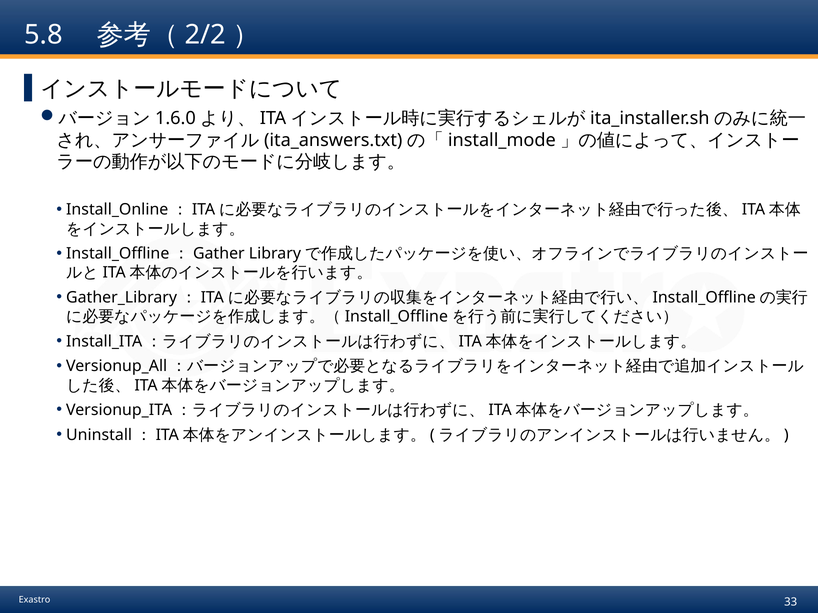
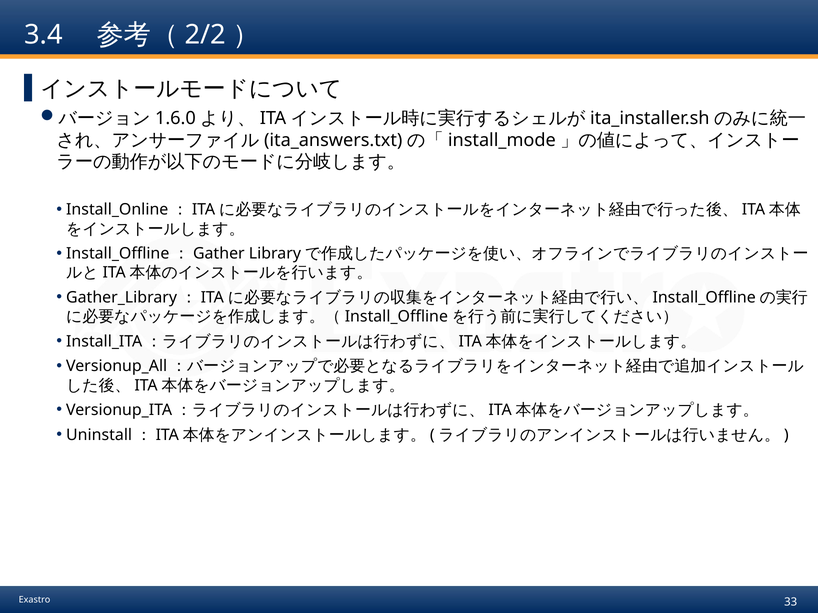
5.8: 5.8 -> 3.4
